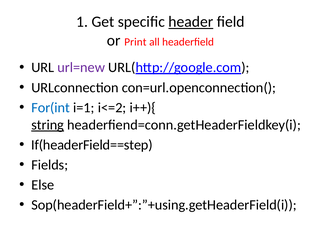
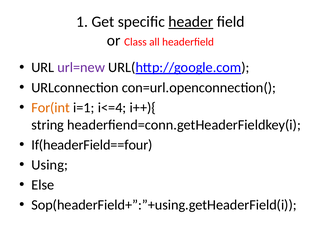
Print: Print -> Class
For(int colour: blue -> orange
i<=2: i<=2 -> i<=4
string underline: present -> none
If(headerField==step: If(headerField==step -> If(headerField==four
Fields: Fields -> Using
